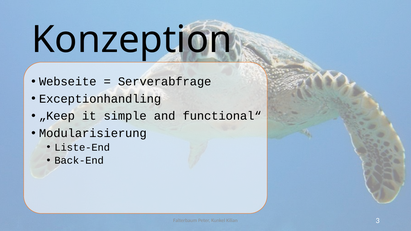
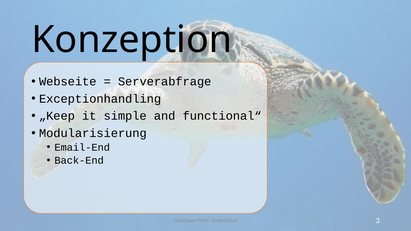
Liste-End: Liste-End -> Email-End
